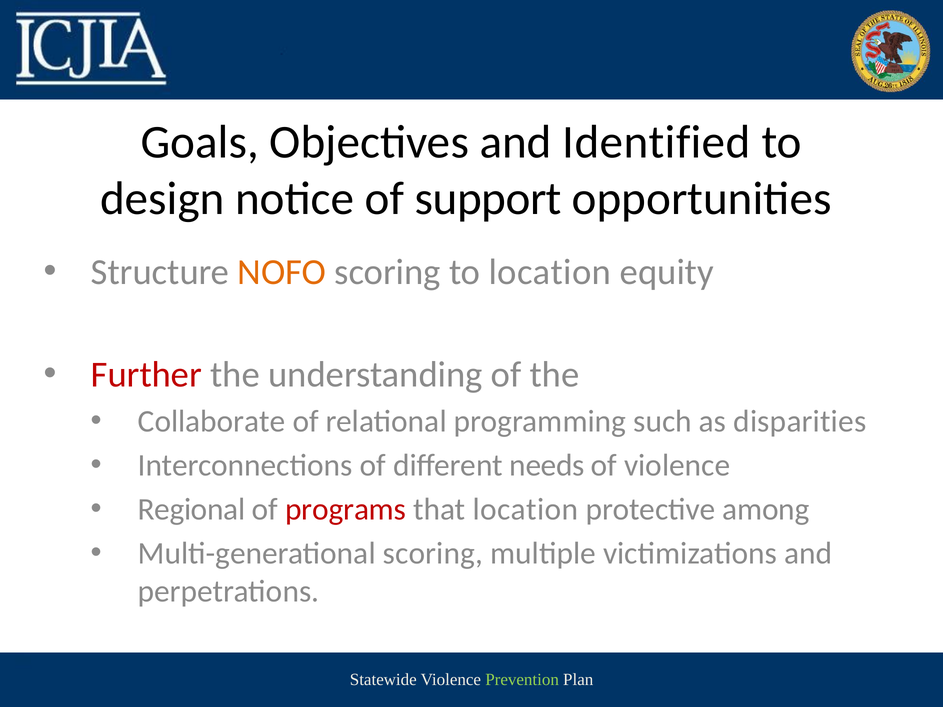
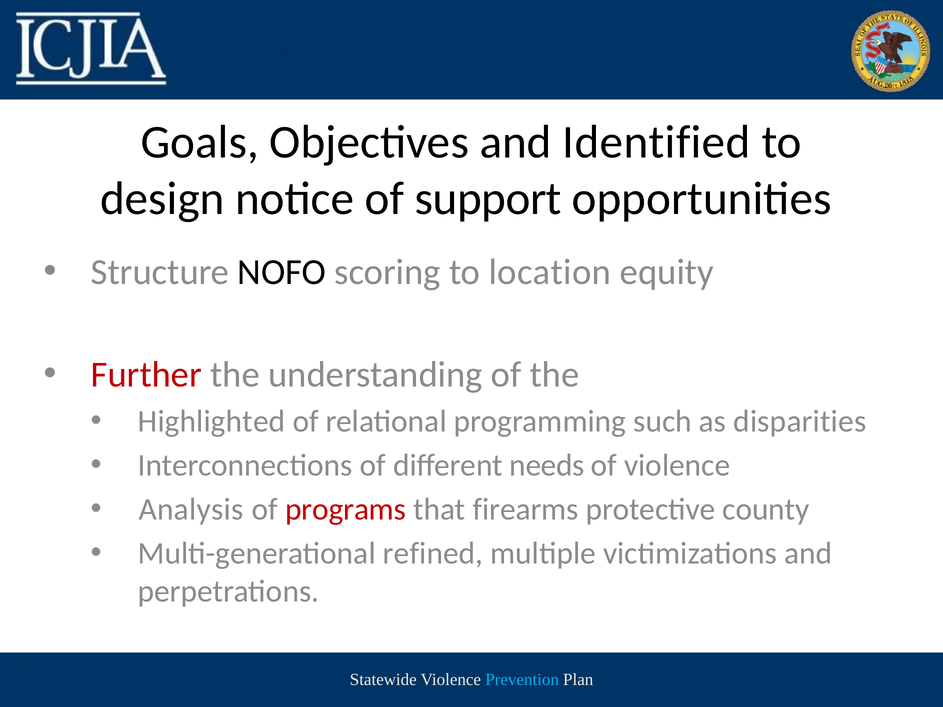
NOFO colour: orange -> black
Collaborate: Collaborate -> Highlighted
Regional: Regional -> Analysis
that location: location -> firearms
among: among -> county
Multi-generational scoring: scoring -> refined
Prevention colour: light green -> light blue
